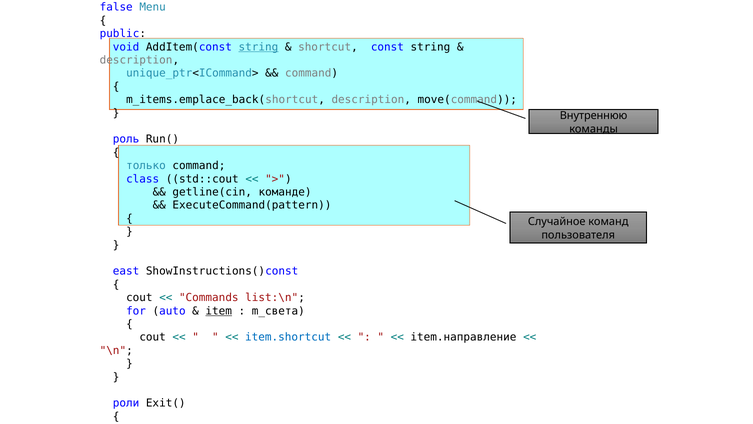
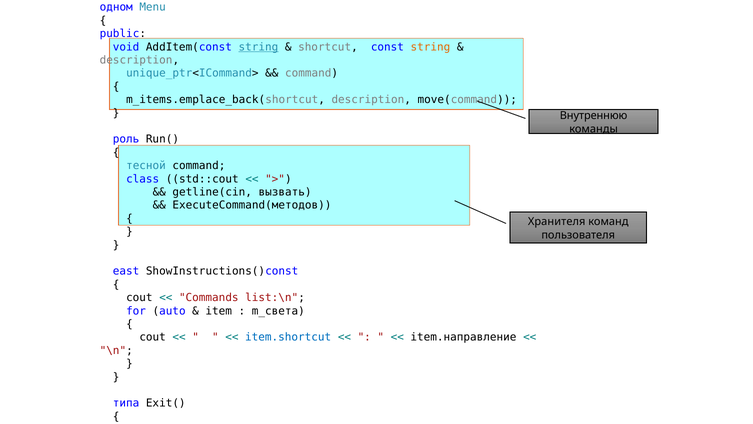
false: false -> одном
string at (430, 47) colour: black -> orange
только: только -> тесной
команде: команде -> вызвать
ExecuteCommand(pattern: ExecuteCommand(pattern -> ExecuteCommand(методов
Случайное: Случайное -> Хранителя
item underline: present -> none
роли: роли -> типа
